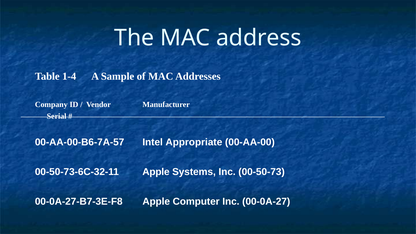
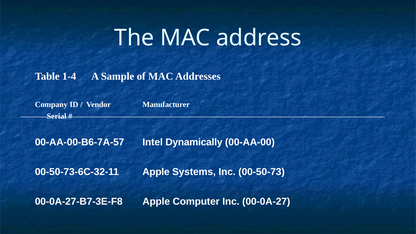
Appropriate: Appropriate -> Dynamically
